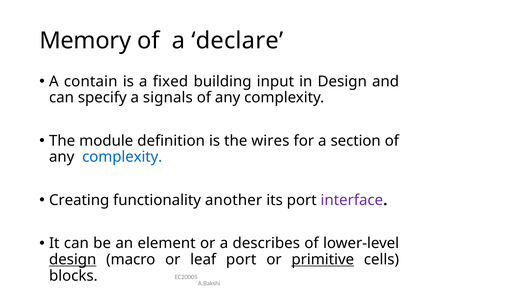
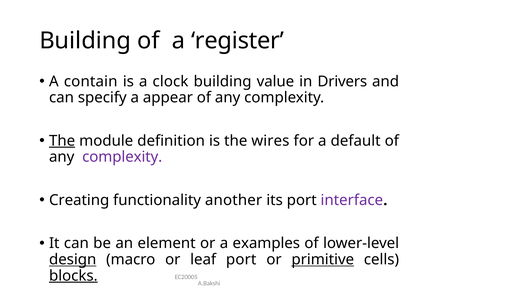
Memory at (85, 41): Memory -> Building
declare: declare -> register
fixed: fixed -> clock
input: input -> value
in Design: Design -> Drivers
signals: signals -> appear
The at (62, 141) underline: none -> present
section: section -> default
complexity at (122, 157) colour: blue -> purple
describes: describes -> examples
blocks underline: none -> present
